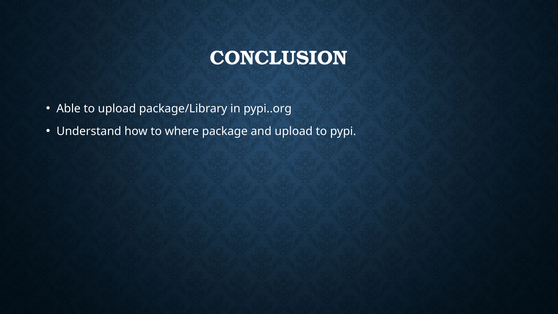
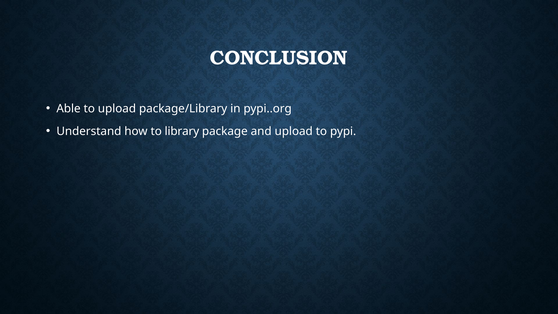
where: where -> library
